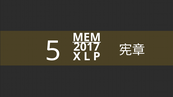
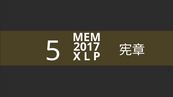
MEM underline: present -> none
